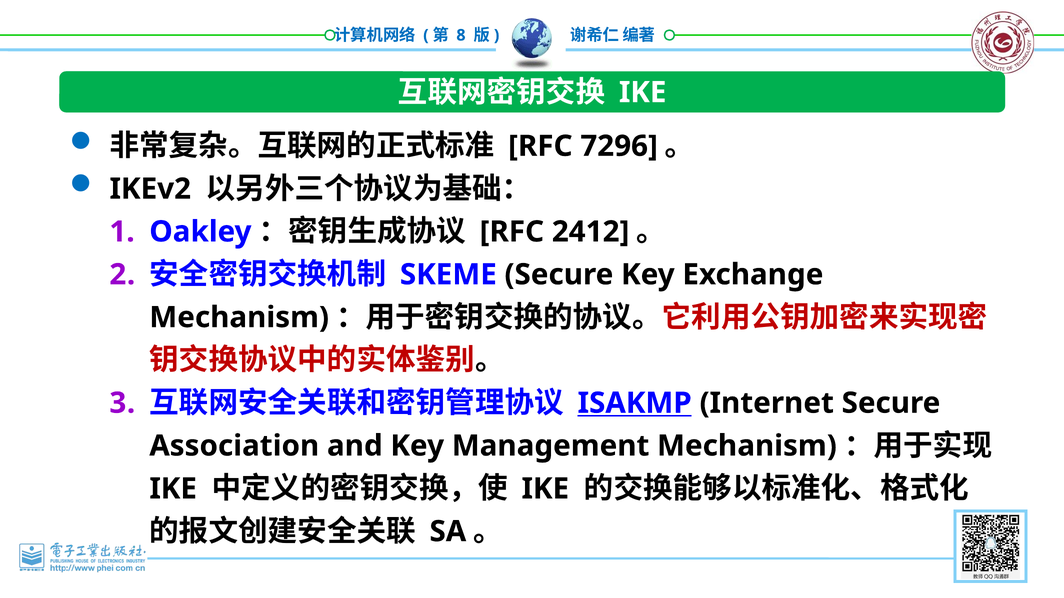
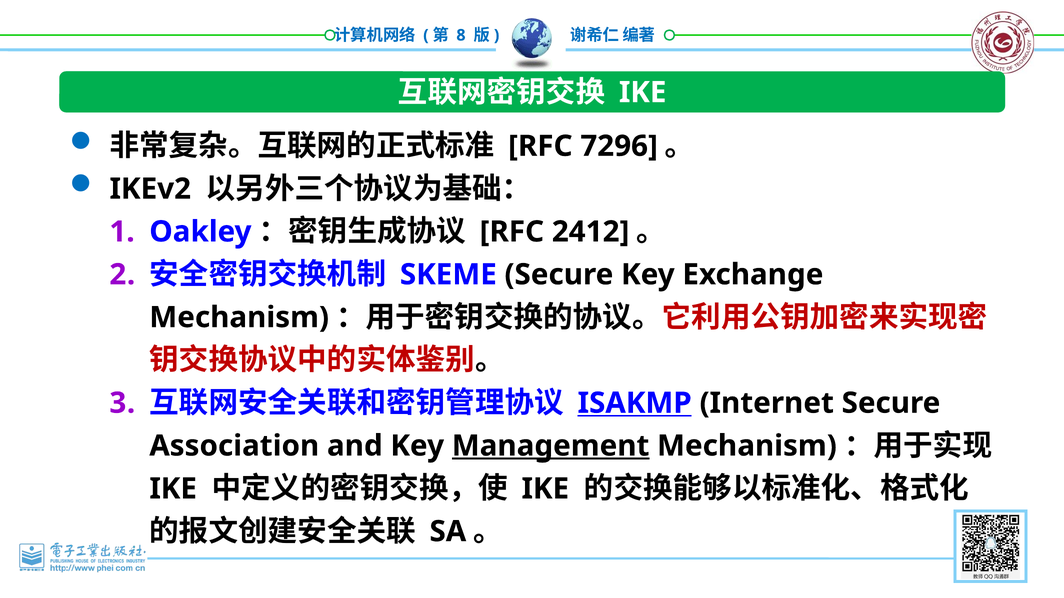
Management underline: none -> present
